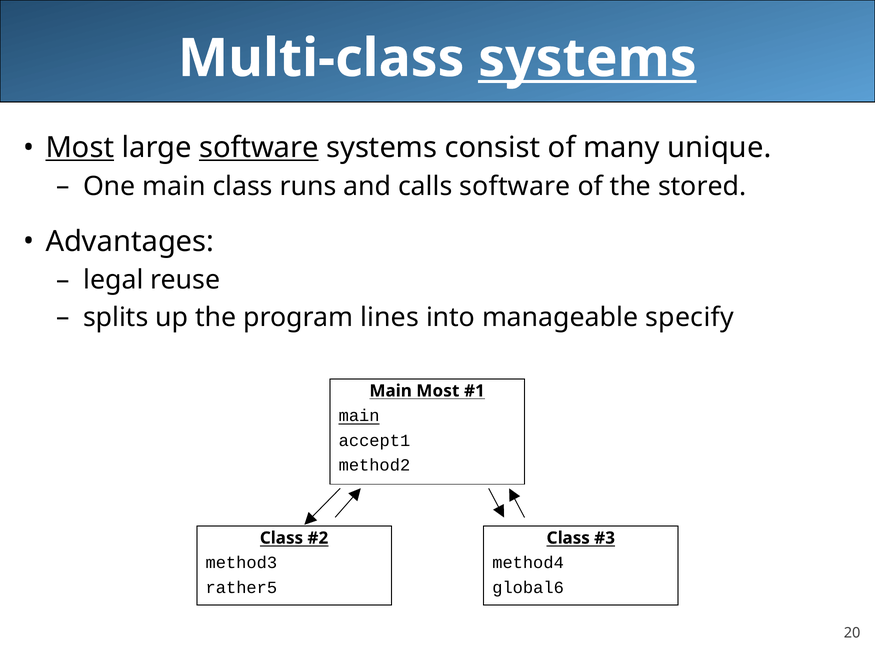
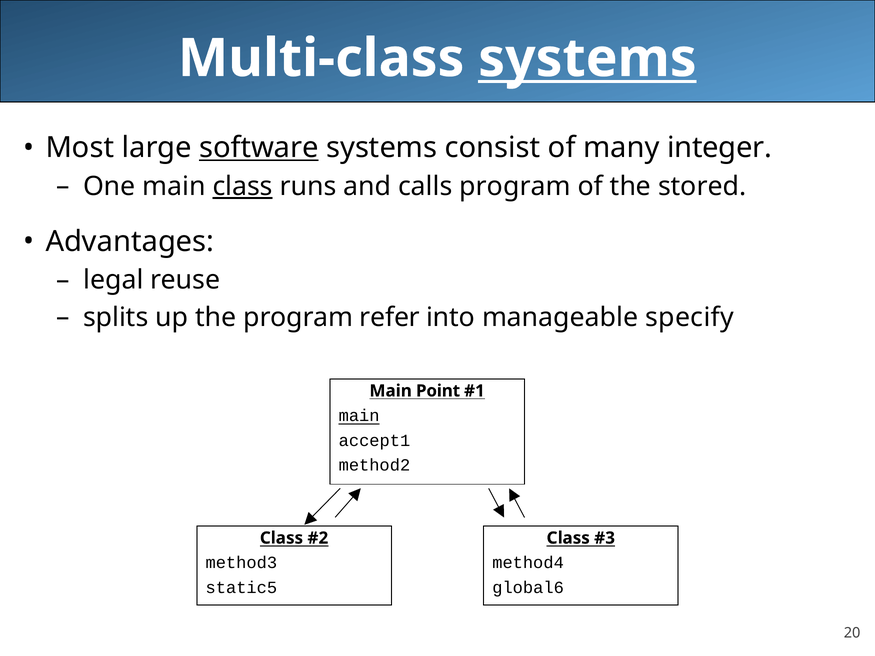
Most at (80, 148) underline: present -> none
unique: unique -> integer
class at (243, 187) underline: none -> present
calls software: software -> program
lines: lines -> refer
Main Most: Most -> Point
rather5: rather5 -> static5
